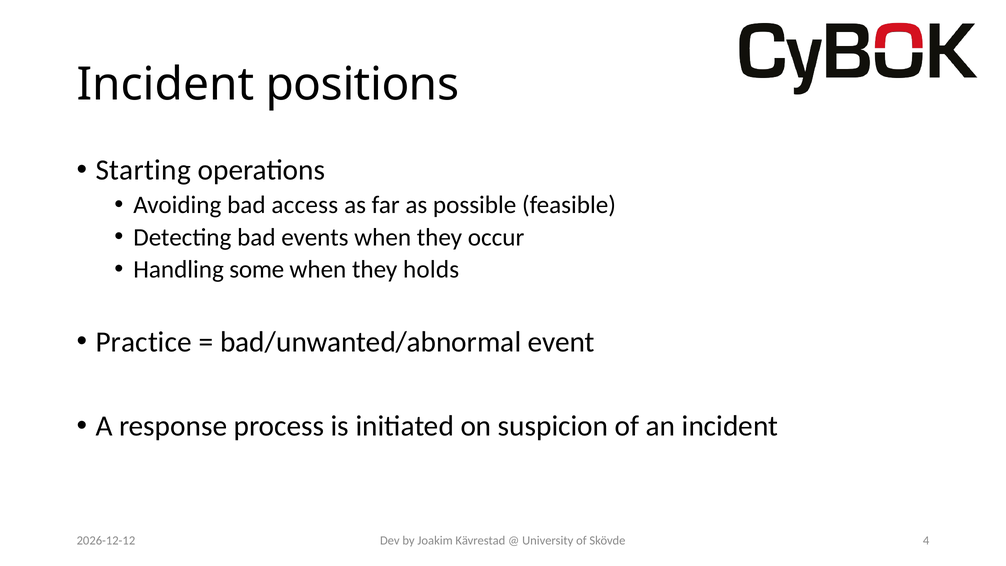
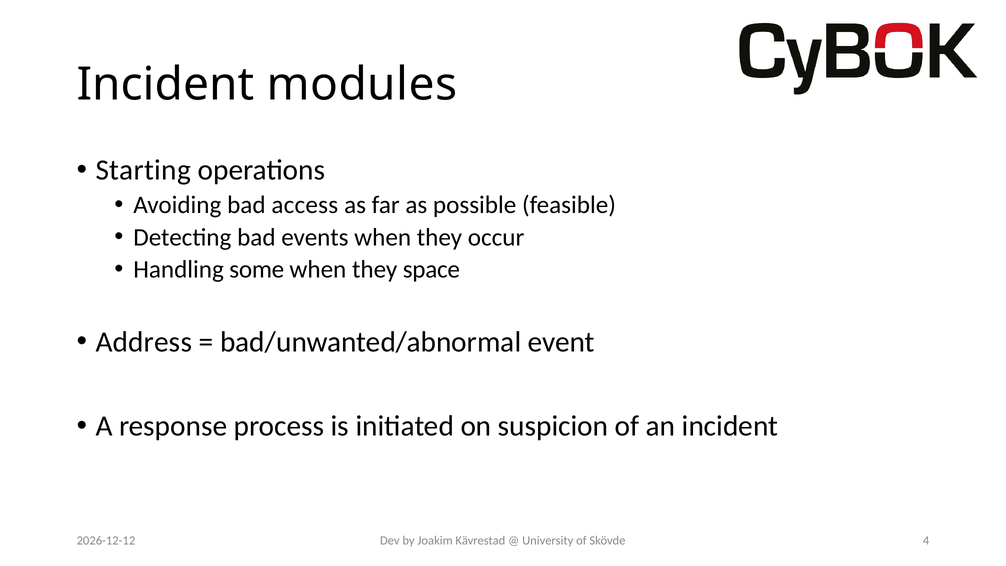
positions: positions -> modules
holds: holds -> space
Practice: Practice -> Address
